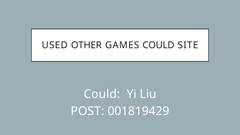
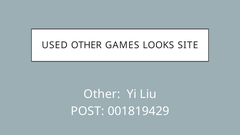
GAMES COULD: COULD -> LOOKS
Could at (102, 94): Could -> Other
